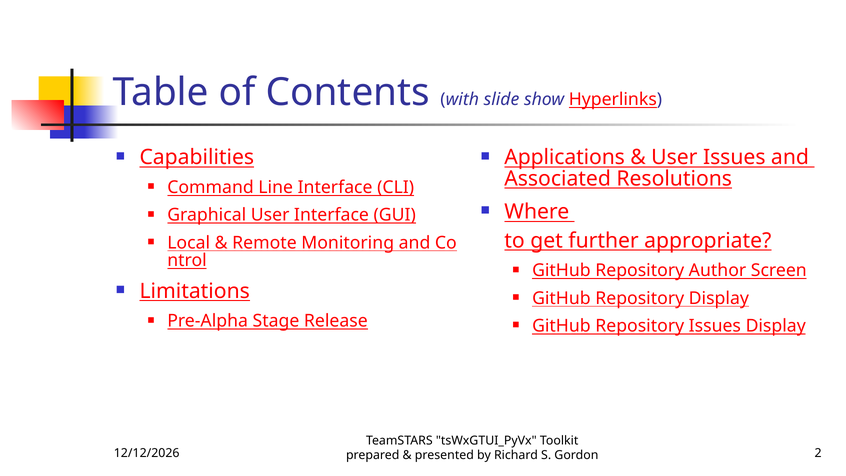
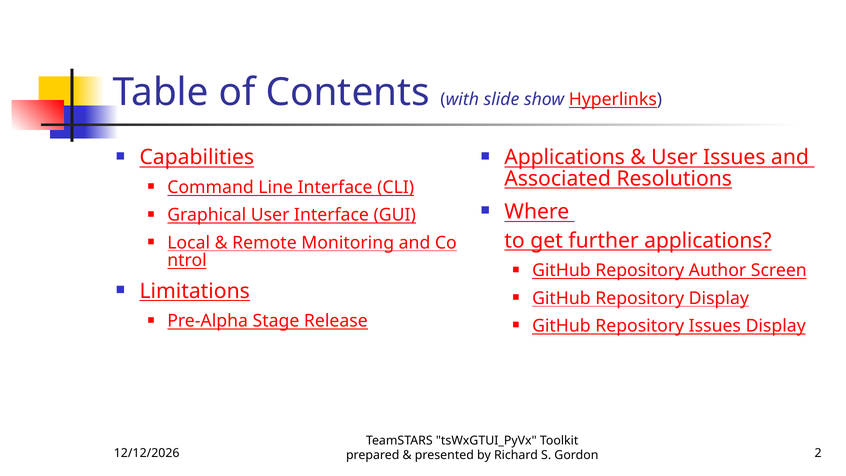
further appropriate: appropriate -> applications
